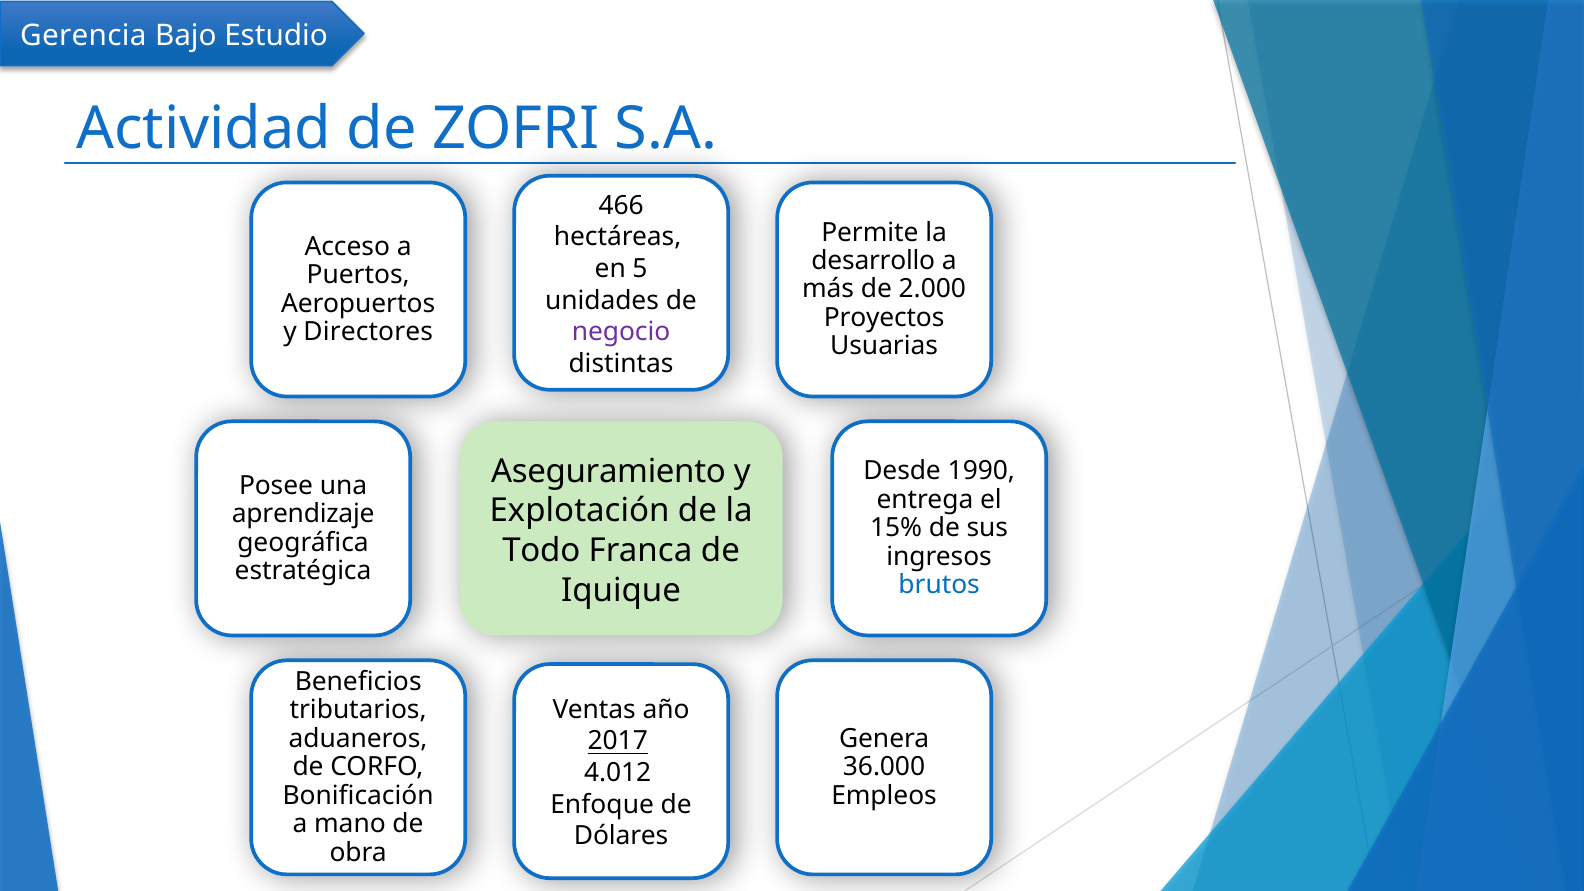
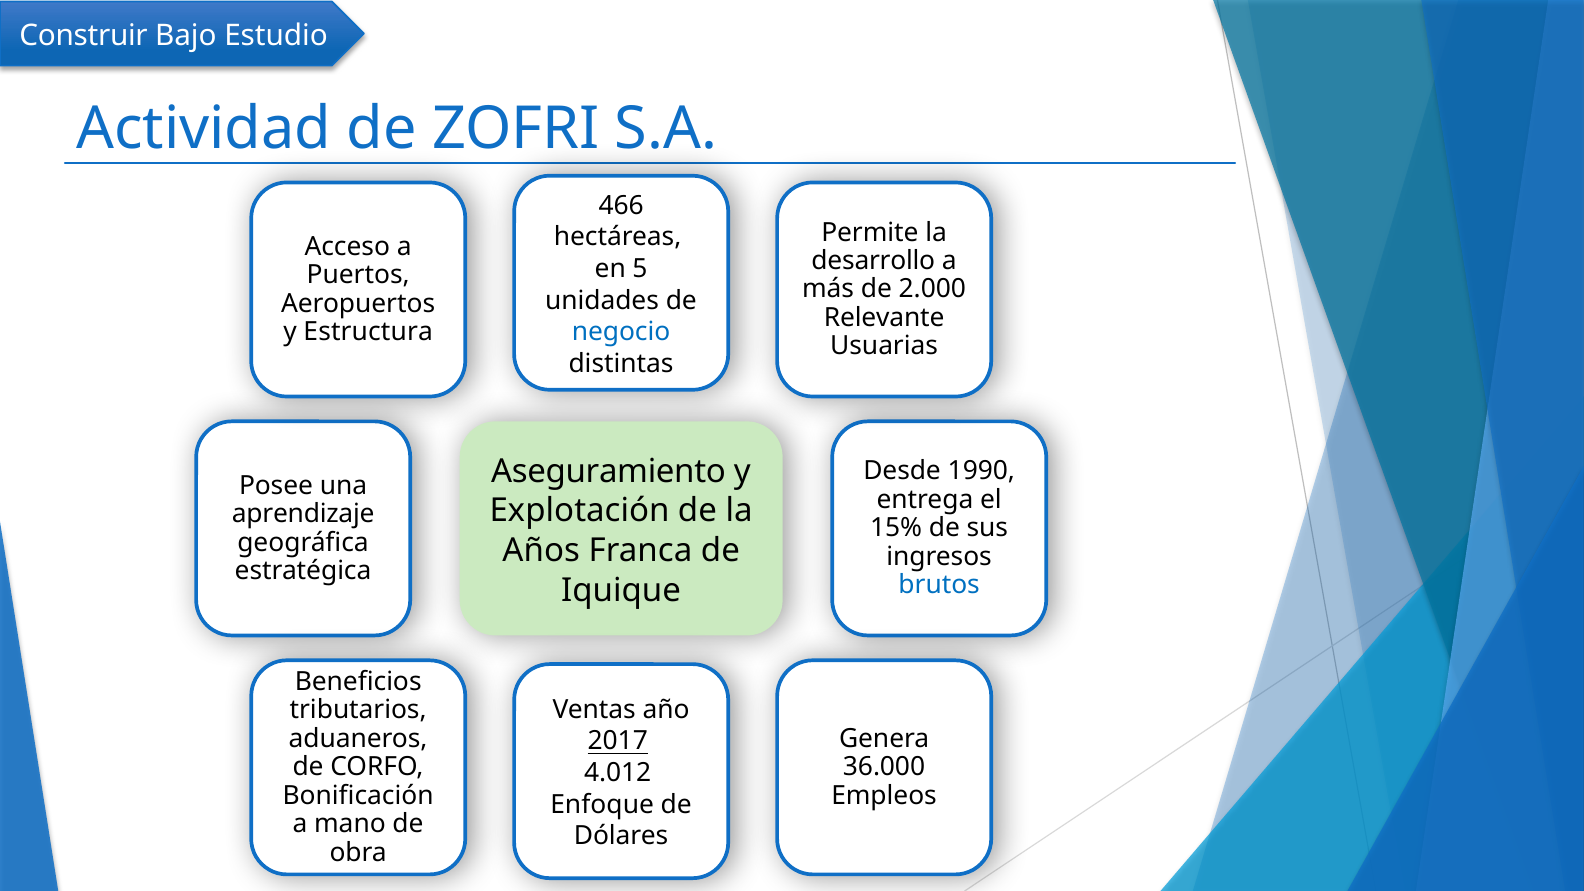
Gerencia: Gerencia -> Construir
Proyectos: Proyectos -> Relevante
Directores: Directores -> Estructura
negocio colour: purple -> blue
Todo: Todo -> Años
